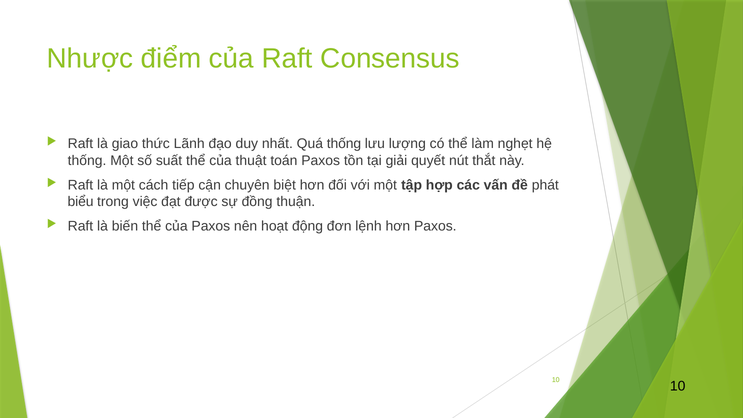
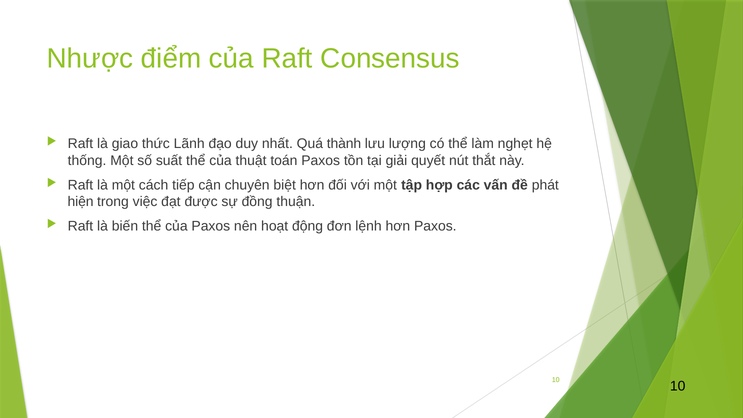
Quá thống: thống -> thành
biểu: biểu -> hiện
